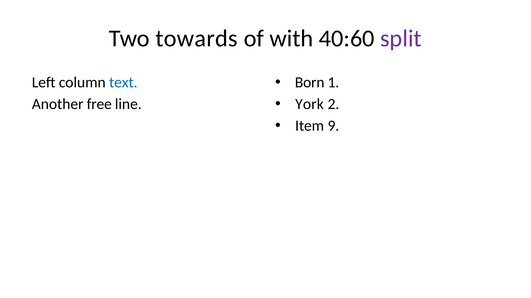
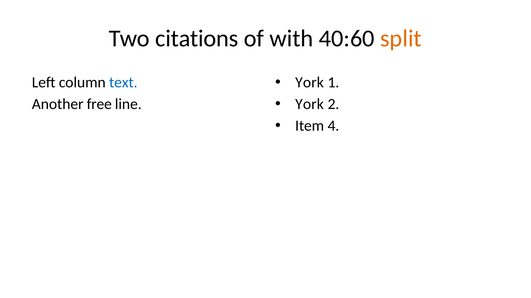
towards: towards -> citations
split colour: purple -> orange
Born at (310, 83): Born -> York
9: 9 -> 4
